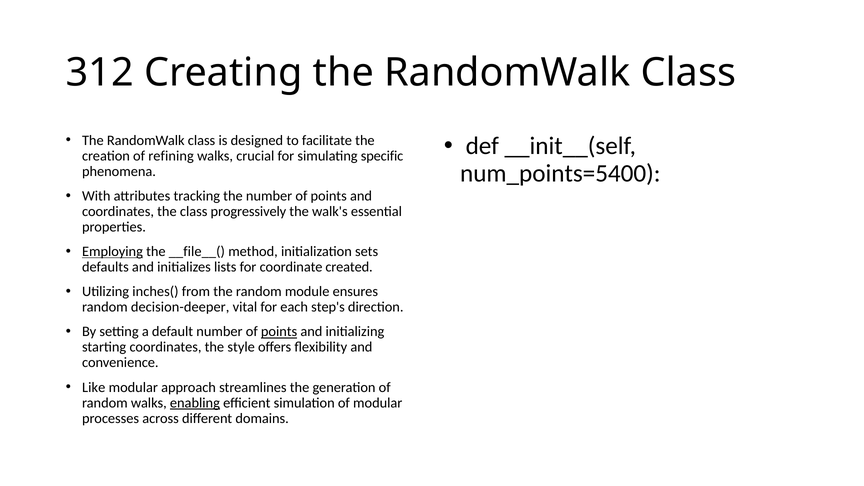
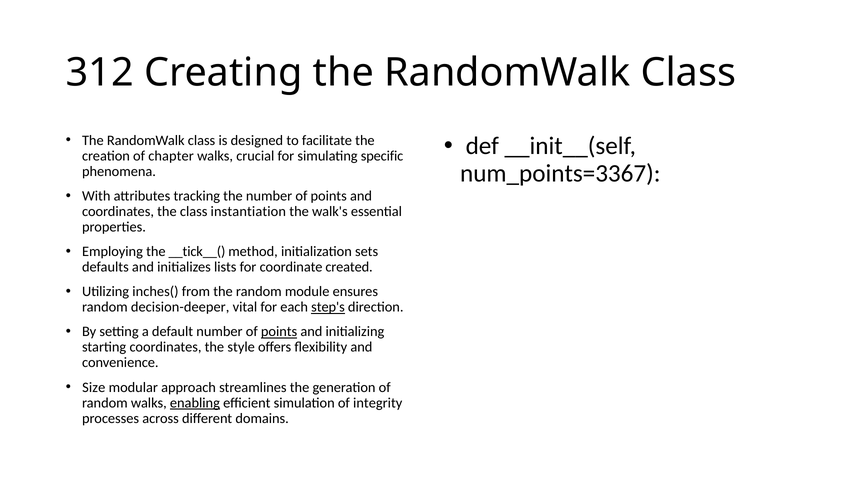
refining: refining -> chapter
num_points=5400: num_points=5400 -> num_points=3367
progressively: progressively -> instantiation
Employing underline: present -> none
__file__(: __file__( -> __tick__(
step's underline: none -> present
Like: Like -> Size
of modular: modular -> integrity
